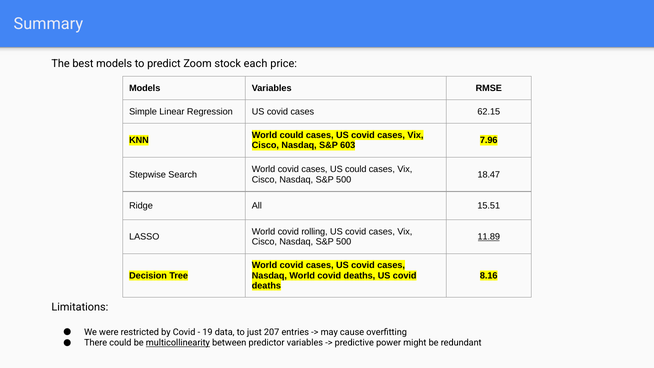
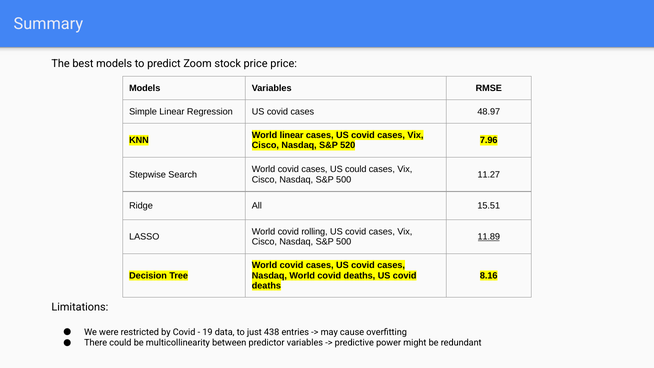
stock each: each -> price
62.15: 62.15 -> 48.97
World could: could -> linear
603: 603 -> 520
18.47: 18.47 -> 11.27
207: 207 -> 438
multicollinearity underline: present -> none
